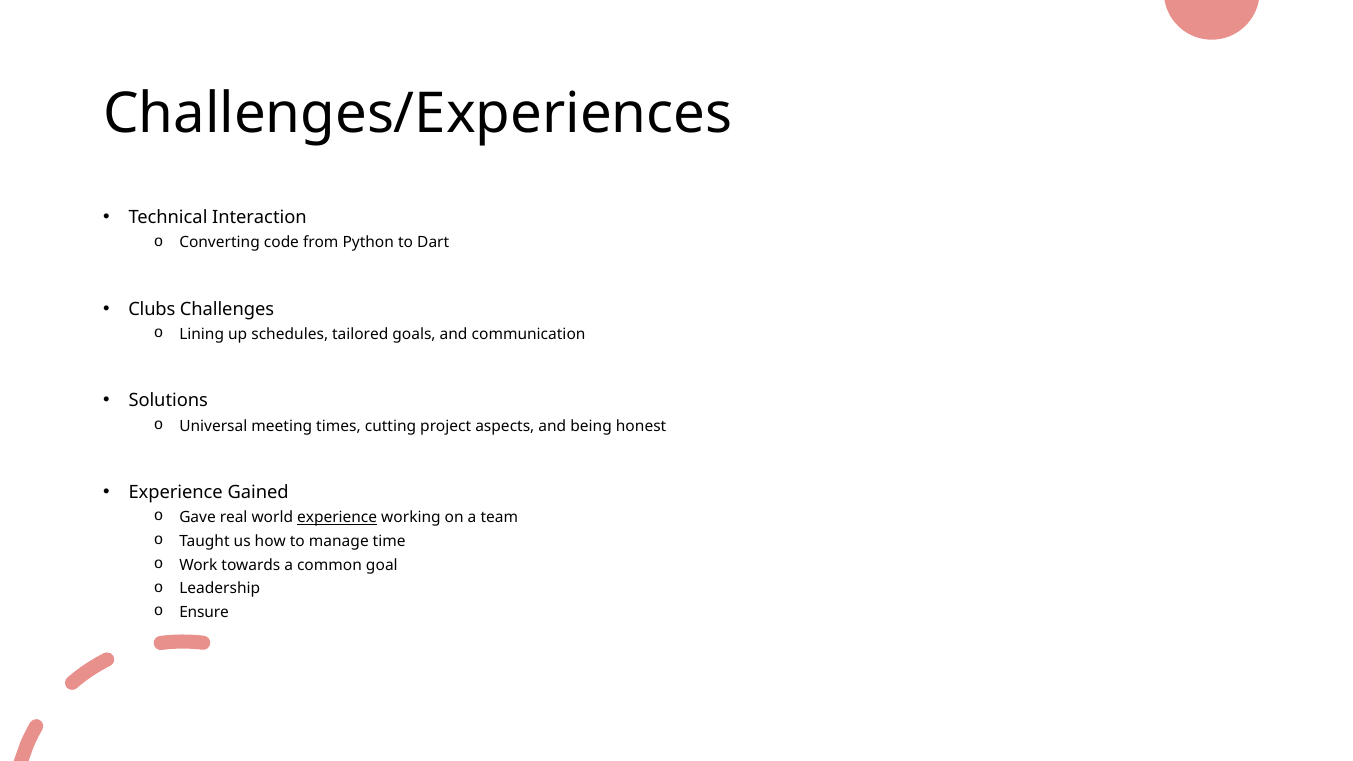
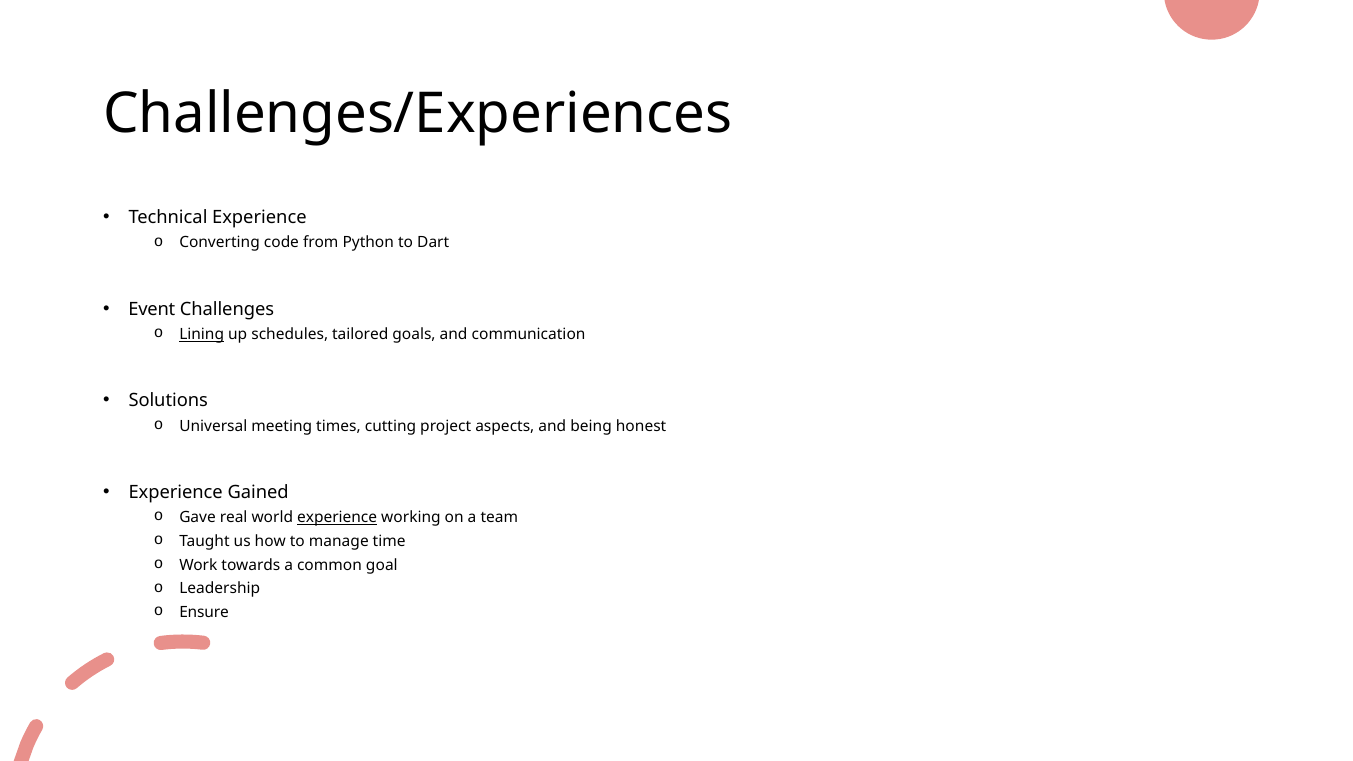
Technical Interaction: Interaction -> Experience
Clubs: Clubs -> Event
Lining underline: none -> present
